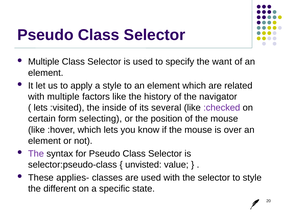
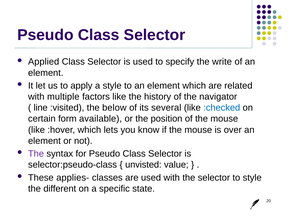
Multiple at (44, 62): Multiple -> Applied
want: want -> write
lets at (41, 108): lets -> line
inside: inside -> below
:checked colour: purple -> blue
selecting: selecting -> available
